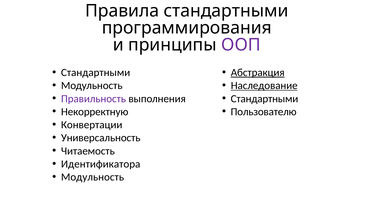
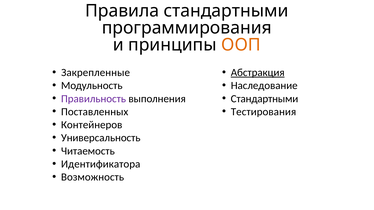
ООП colour: purple -> orange
Стандартными at (96, 73): Стандартными -> Закрепленные
Наследование underline: present -> none
Некорректную: Некорректную -> Поставленных
Пользователю: Пользователю -> Тестирования
Конвертации: Конвертации -> Контейнеров
Модульность at (93, 177): Модульность -> Возможность
